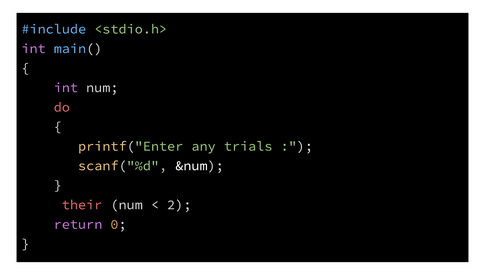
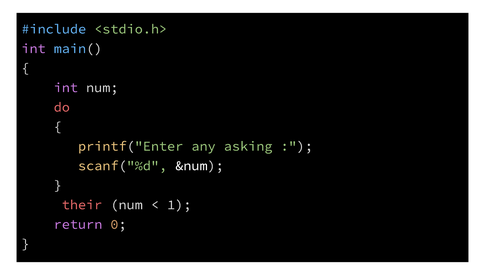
trials: trials -> asking
2: 2 -> 1
